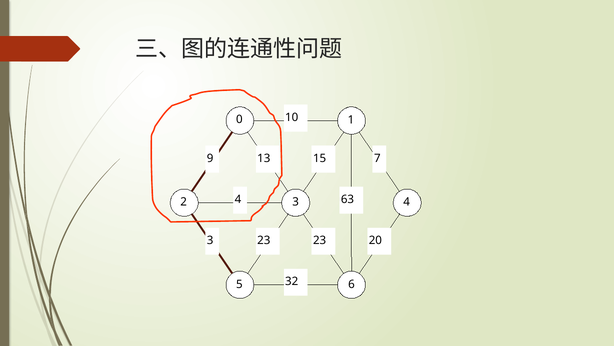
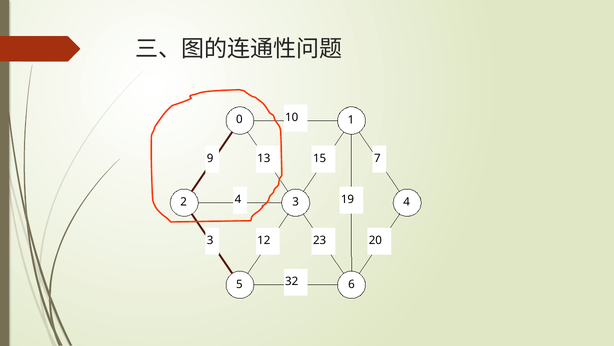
63: 63 -> 19
3 23: 23 -> 12
